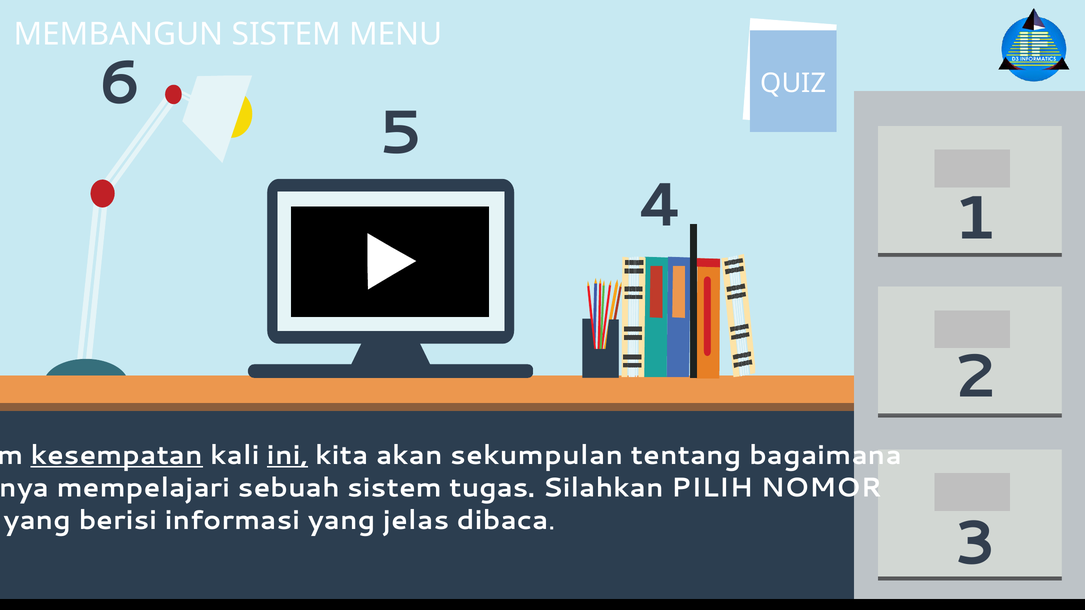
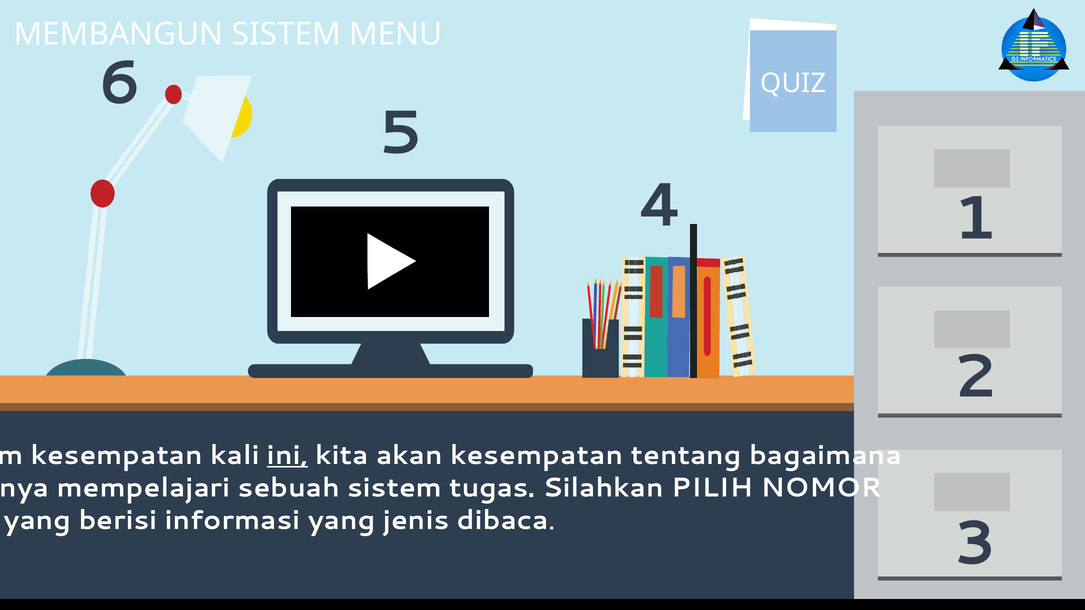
kesempatan at (117, 455) underline: present -> none
akan sekumpulan: sekumpulan -> kesempatan
jelas: jelas -> jenis
